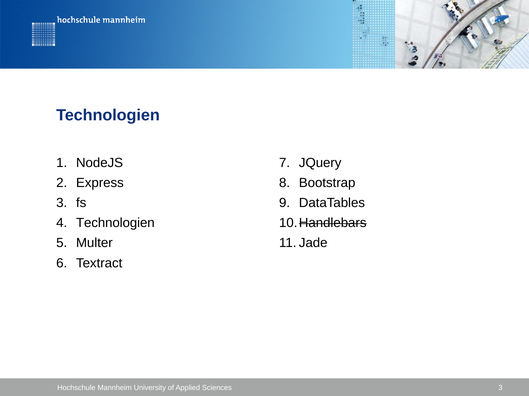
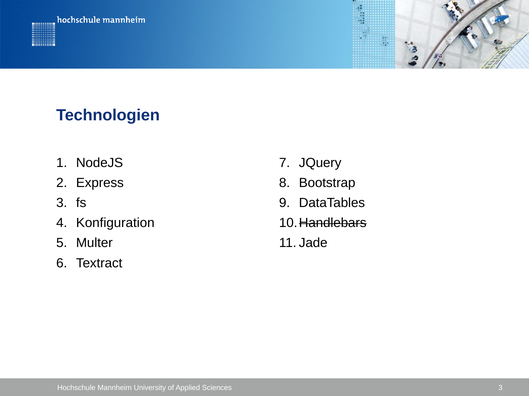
Technologien at (115, 223): Technologien -> Konfiguration
